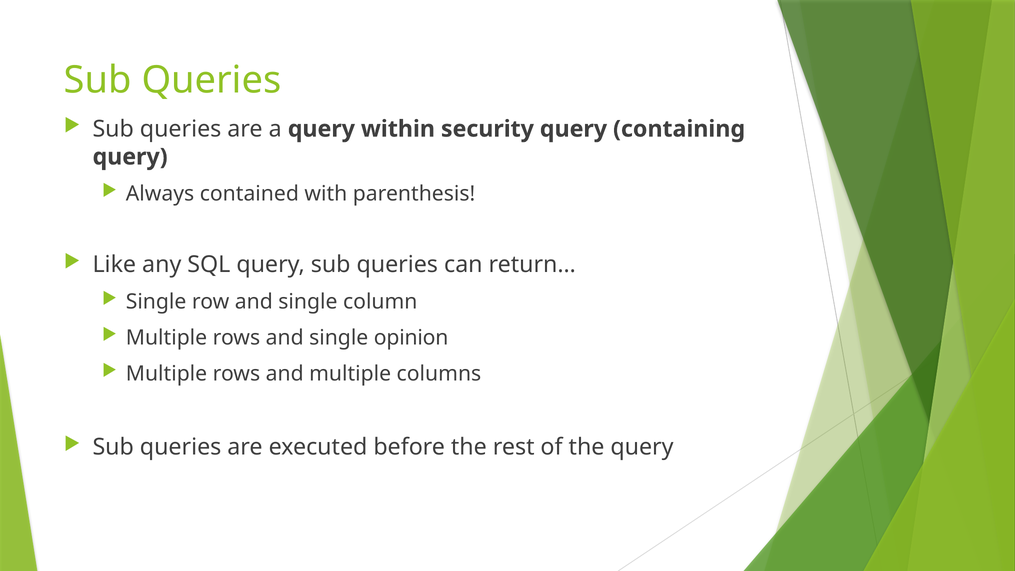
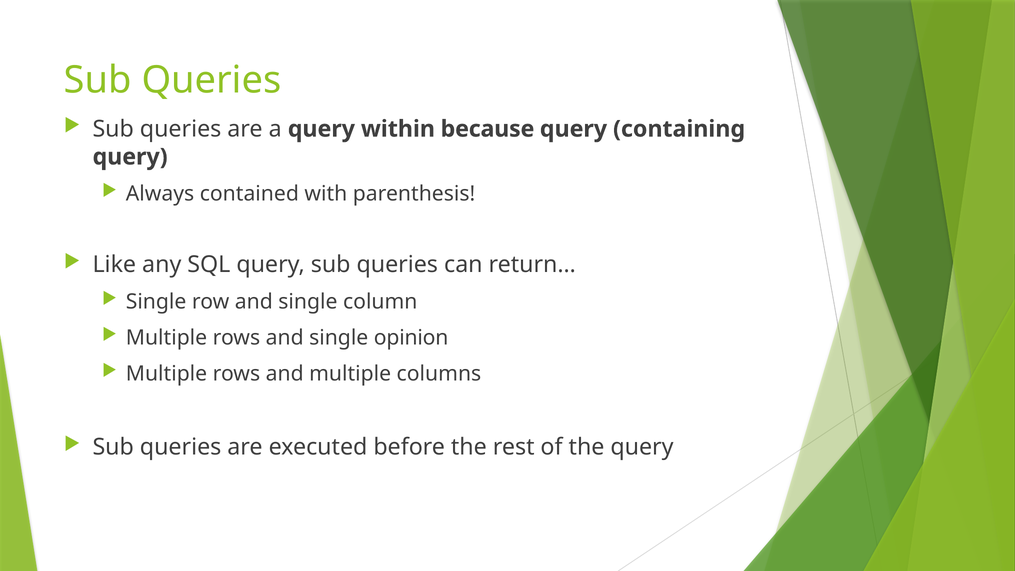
security: security -> because
